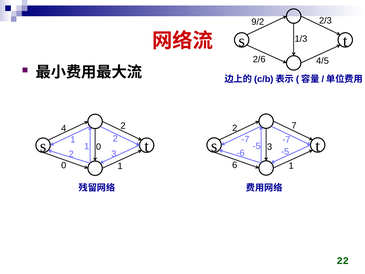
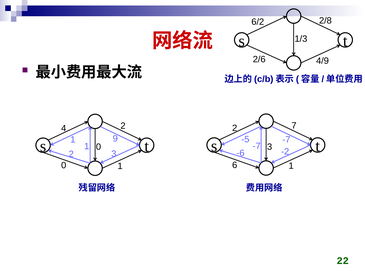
2/3: 2/3 -> 2/8
9/2: 9/2 -> 6/2
4/5: 4/5 -> 4/9
-7 at (245, 139): -7 -> -5
1 2: 2 -> 9
-5 at (257, 146): -5 -> -7
-5 at (285, 151): -5 -> -2
